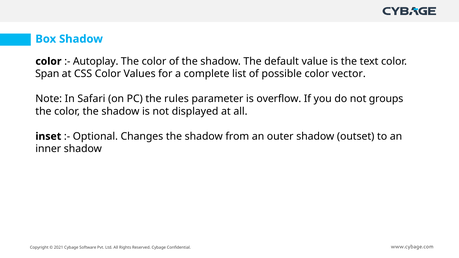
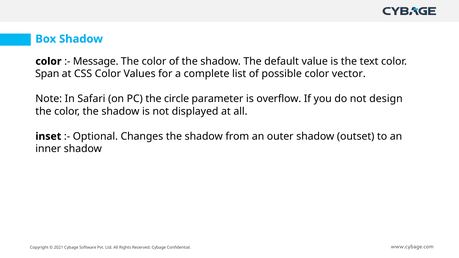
Autoplay: Autoplay -> Message
rules: rules -> circle
groups: groups -> design
